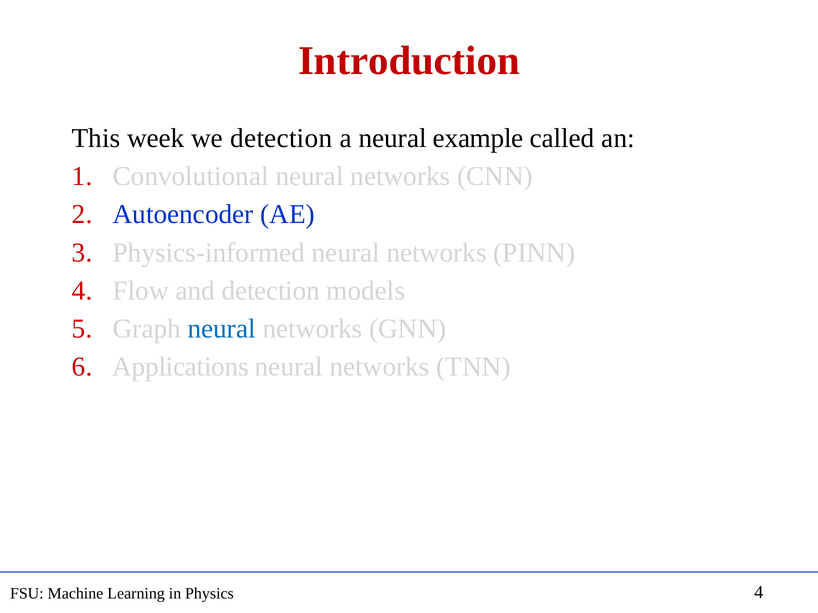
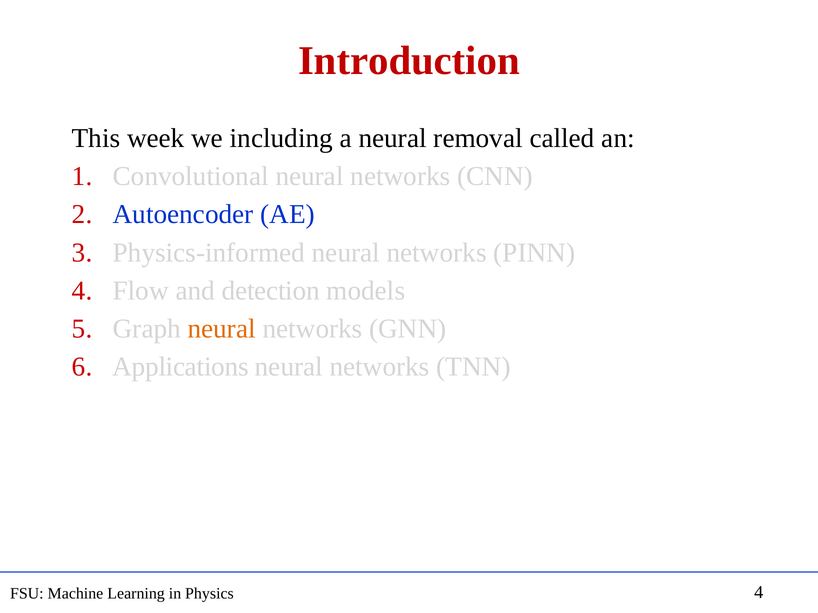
we detection: detection -> including
example: example -> removal
neural at (222, 329) colour: blue -> orange
